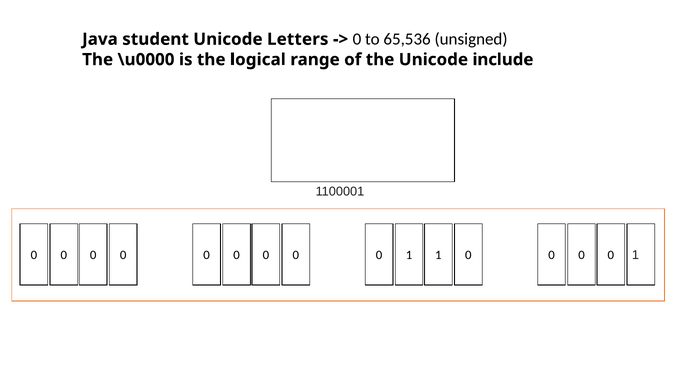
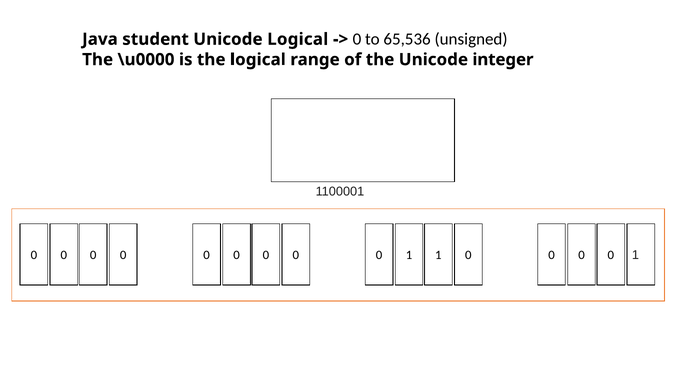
Unicode Letters: Letters -> Logical
include: include -> integer
